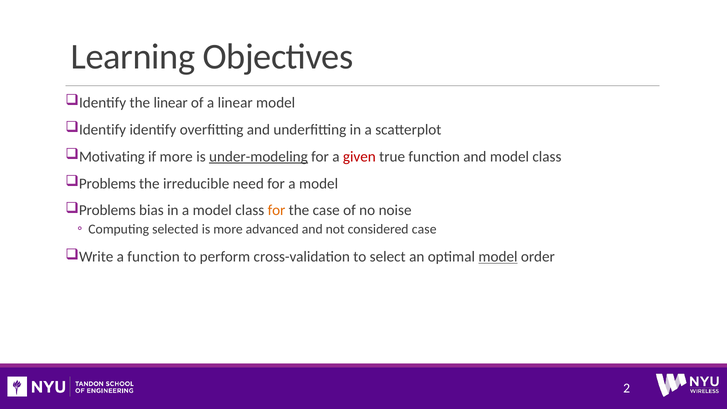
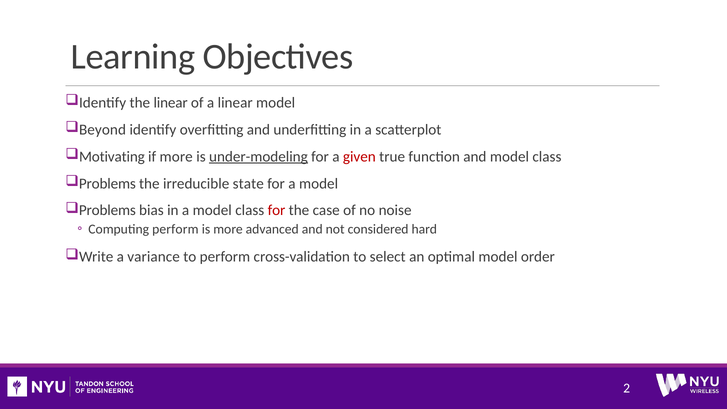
Identify at (103, 130): Identify -> Beyond
need: need -> state
for at (277, 210) colour: orange -> red
Computing selected: selected -> perform
considered case: case -> hard
a function: function -> variance
model at (498, 257) underline: present -> none
